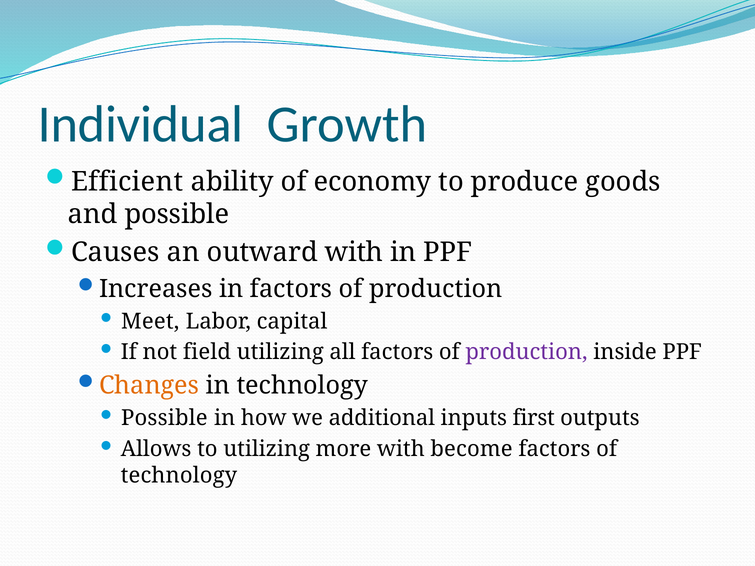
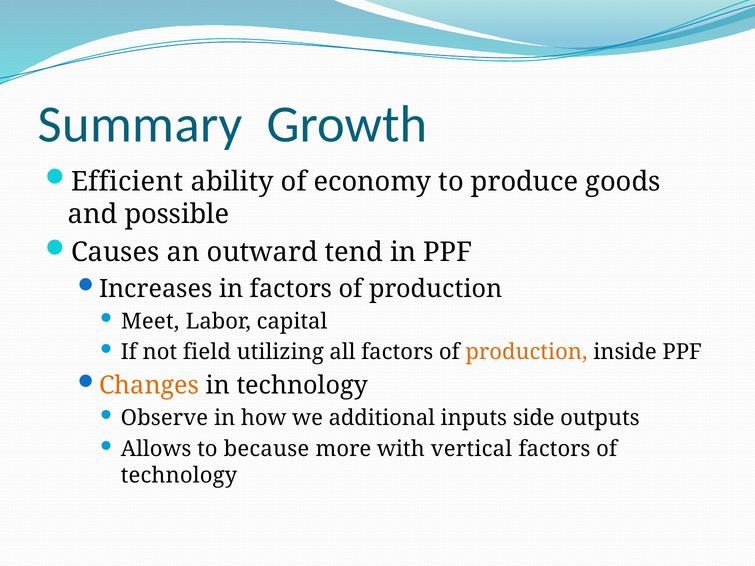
Individual: Individual -> Summary
outward with: with -> tend
production at (526, 352) colour: purple -> orange
Possible at (164, 418): Possible -> Observe
first: first -> side
to utilizing: utilizing -> because
become: become -> vertical
